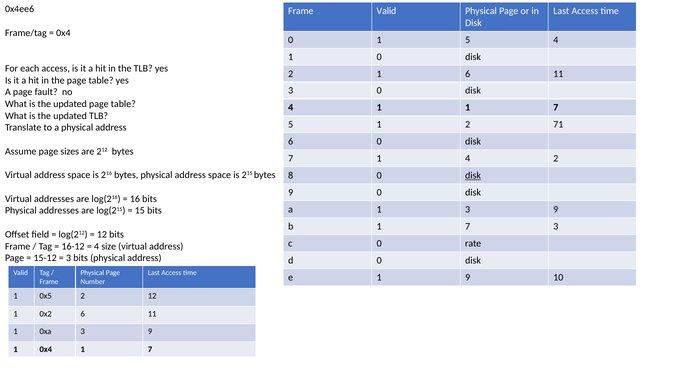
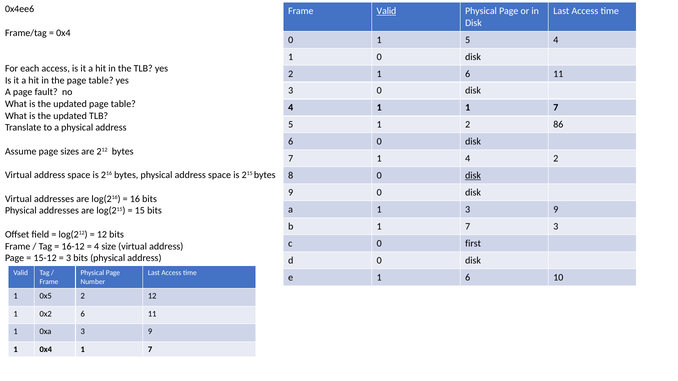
Valid at (386, 11) underline: none -> present
71: 71 -> 86
rate: rate -> first
e 1 9: 9 -> 6
